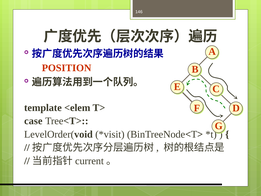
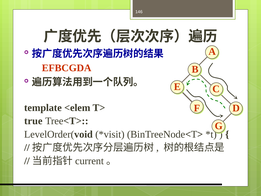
POSITION: POSITION -> EFBCGDA
case: case -> true
